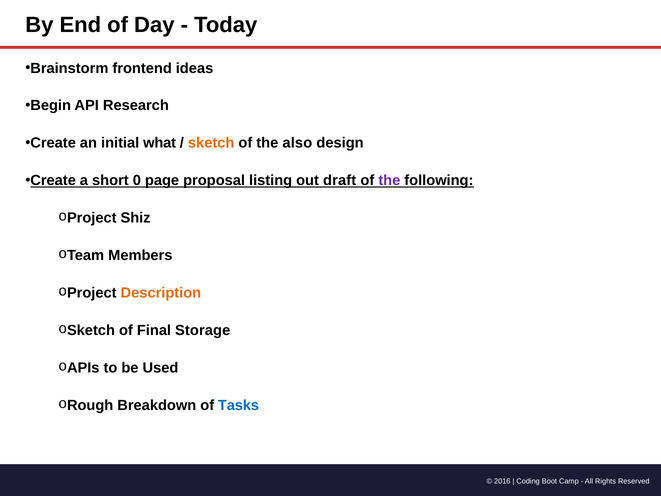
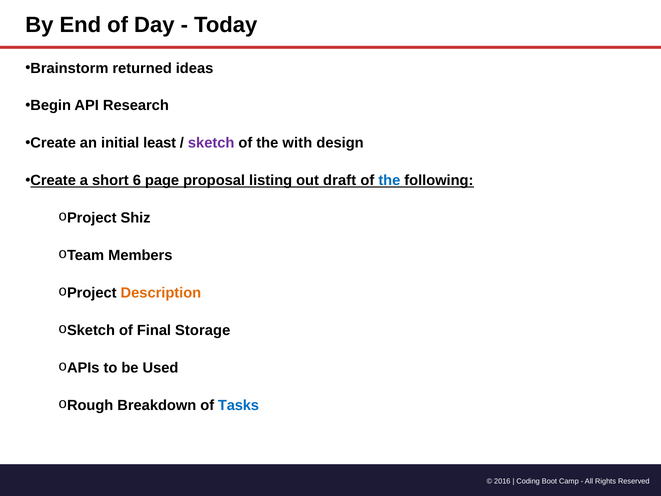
frontend: frontend -> returned
what: what -> least
sketch colour: orange -> purple
also: also -> with
0: 0 -> 6
the at (389, 180) colour: purple -> blue
